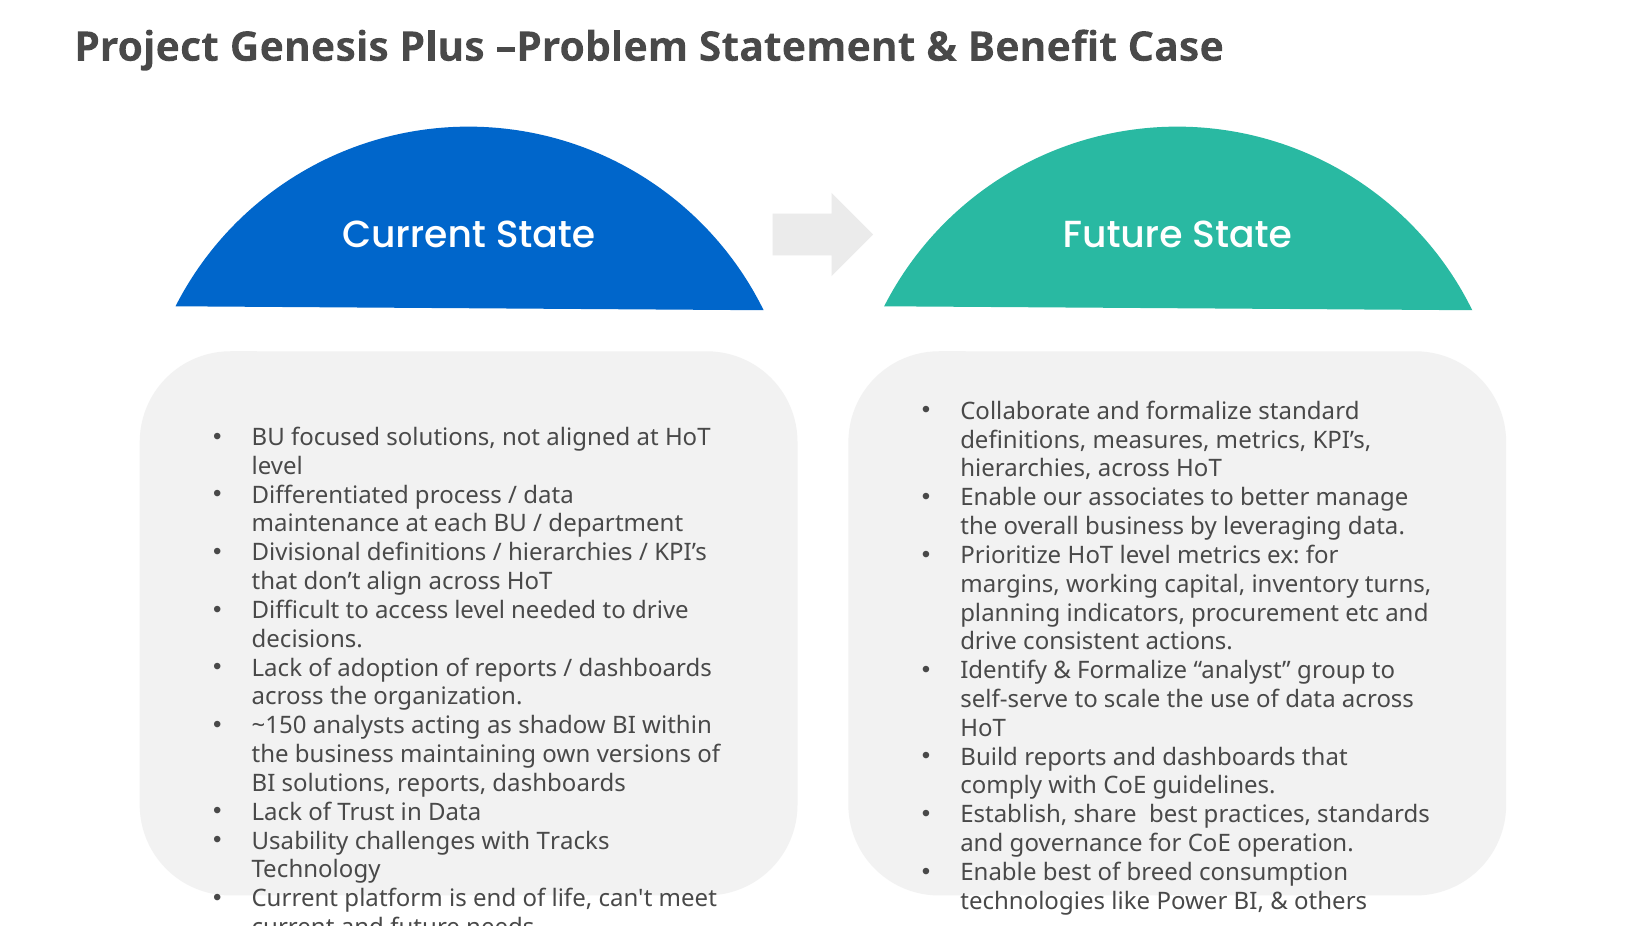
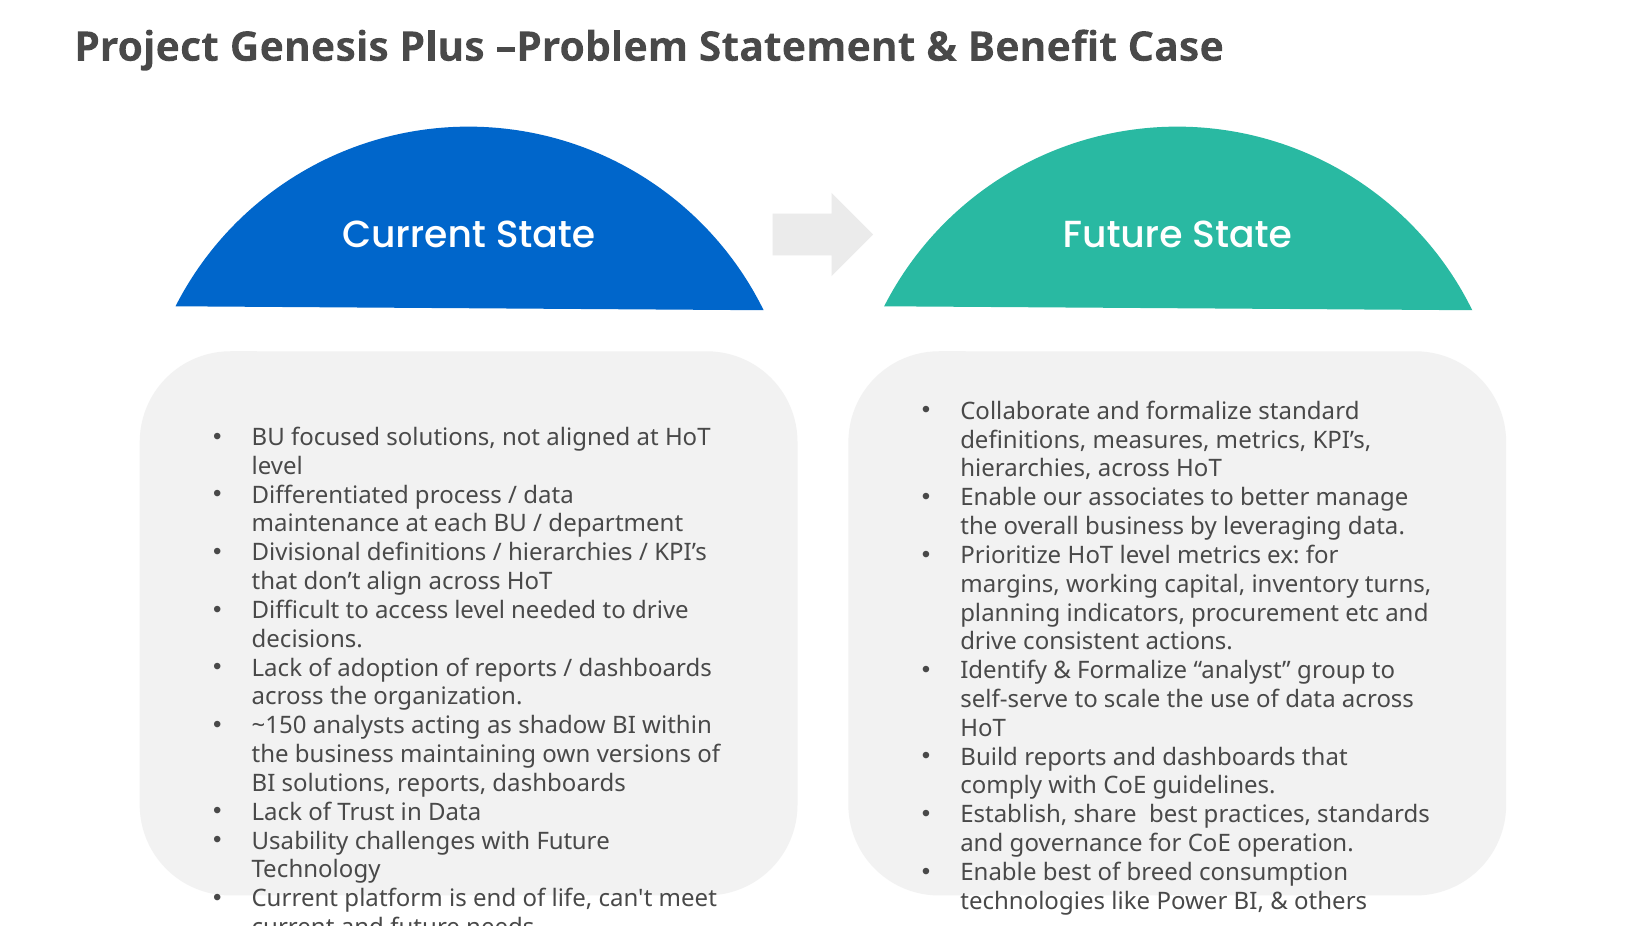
with Tracks: Tracks -> Future
